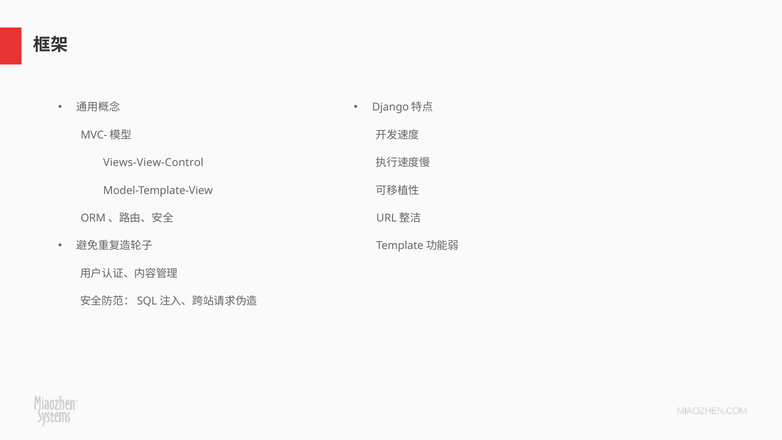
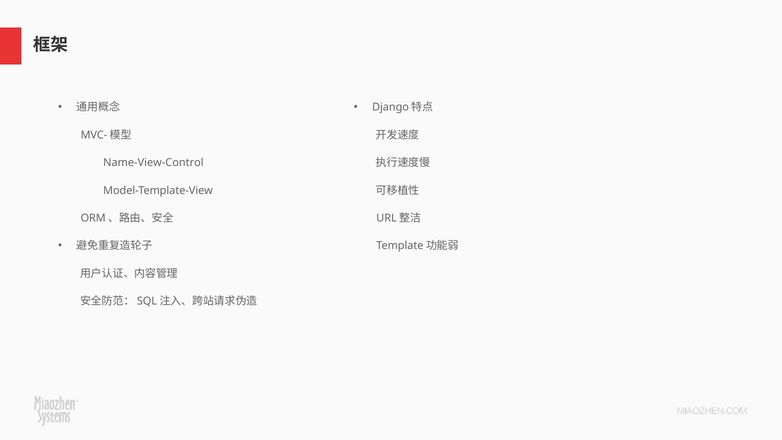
Views-View-Control: Views-View-Control -> Name-View-Control
